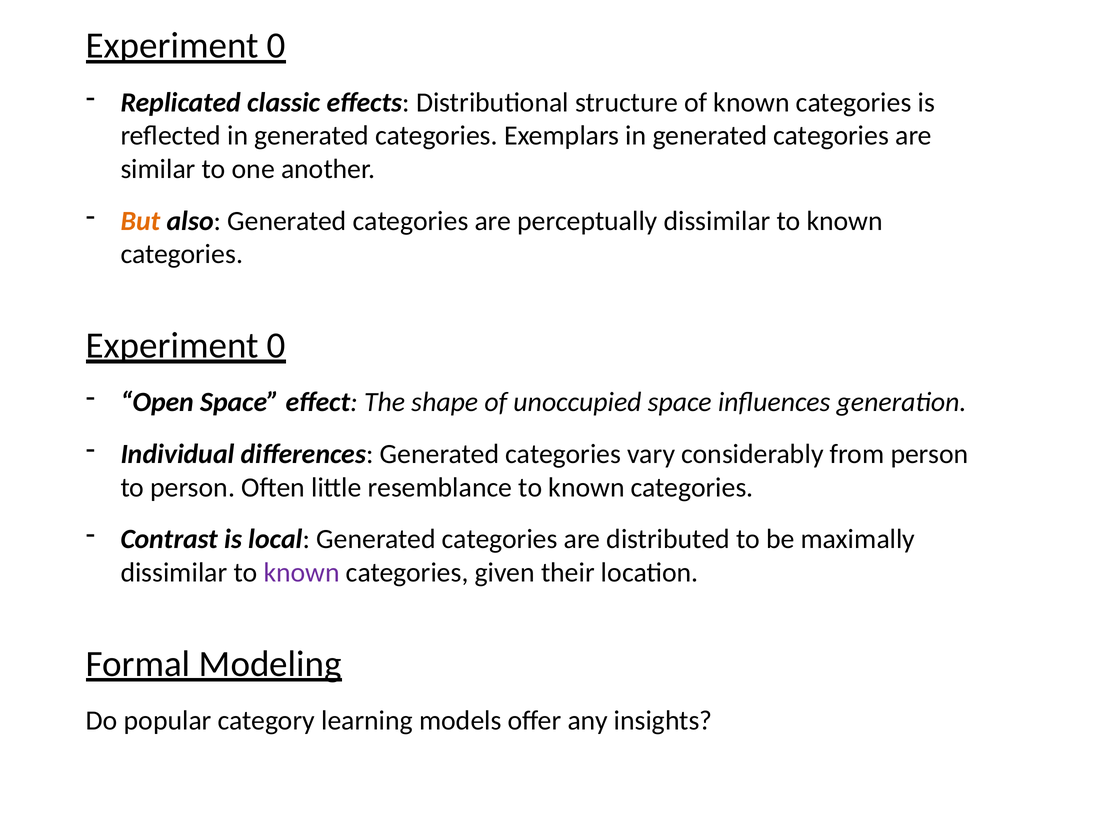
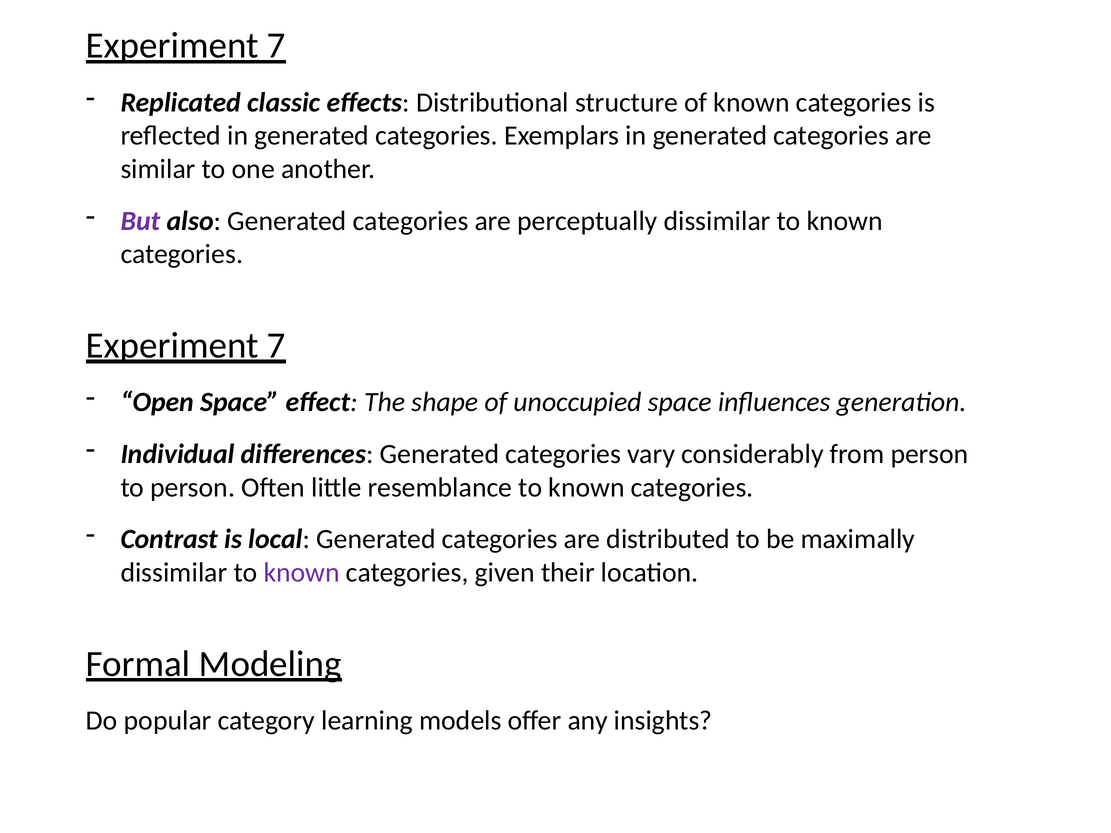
0 at (276, 46): 0 -> 7
But colour: orange -> purple
0 at (276, 346): 0 -> 7
